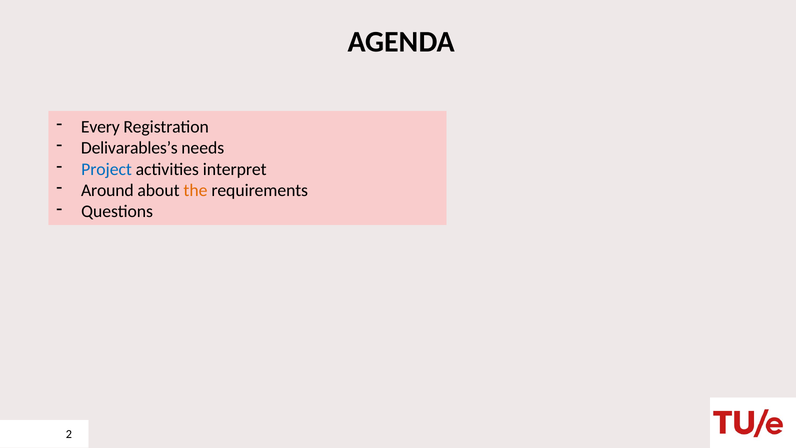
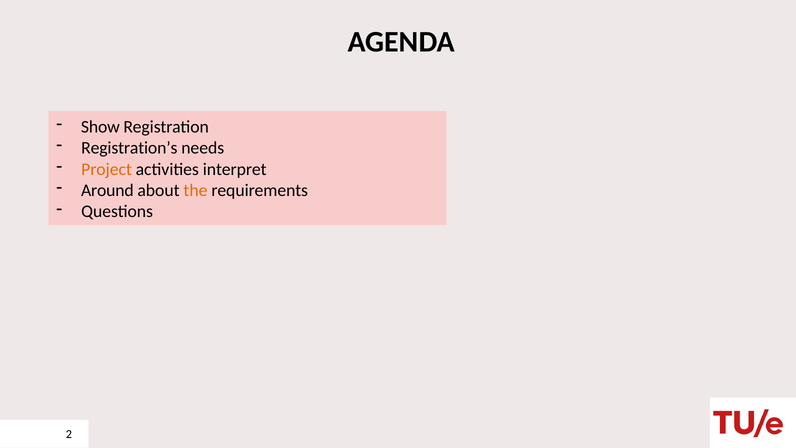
Every: Every -> Show
Delivarables’s: Delivarables’s -> Registration’s
Project colour: blue -> orange
